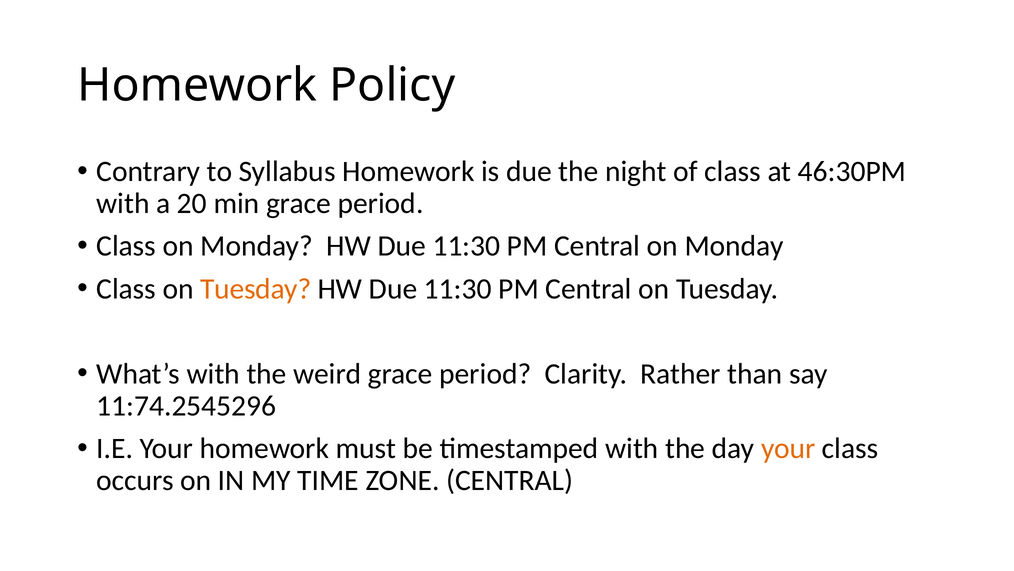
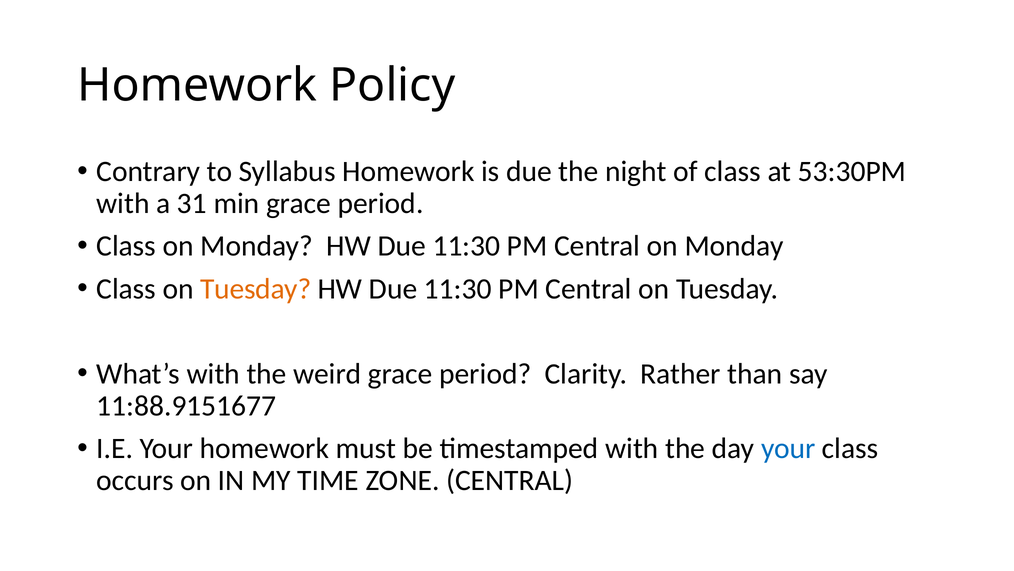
46:30PM: 46:30PM -> 53:30PM
20: 20 -> 31
11:74.2545296: 11:74.2545296 -> 11:88.9151677
your at (788, 448) colour: orange -> blue
